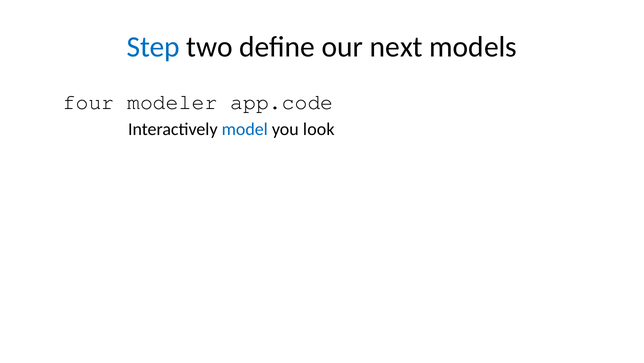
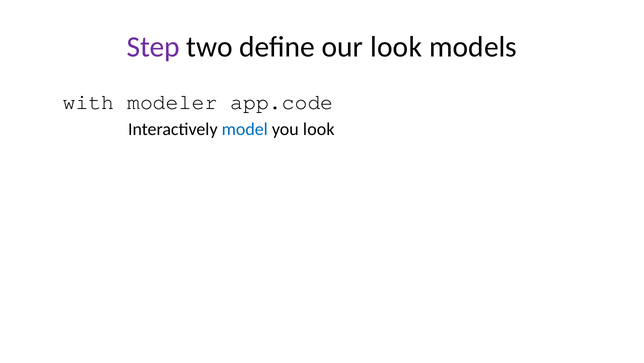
Step colour: blue -> purple
our next: next -> look
four: four -> with
